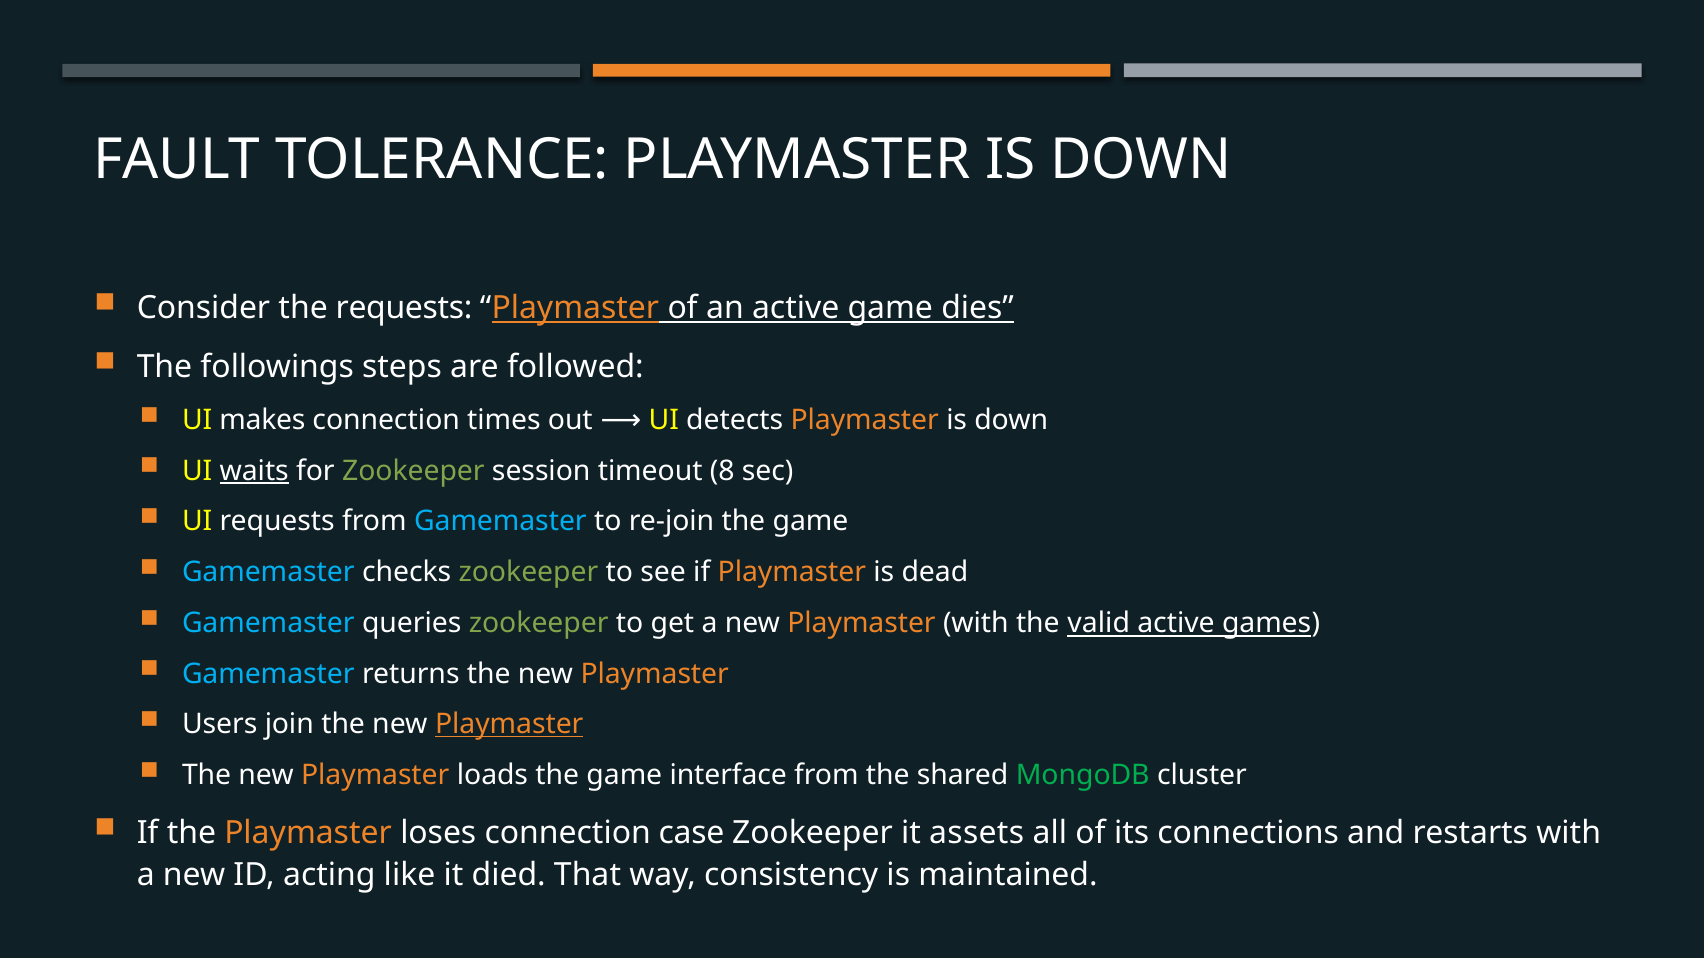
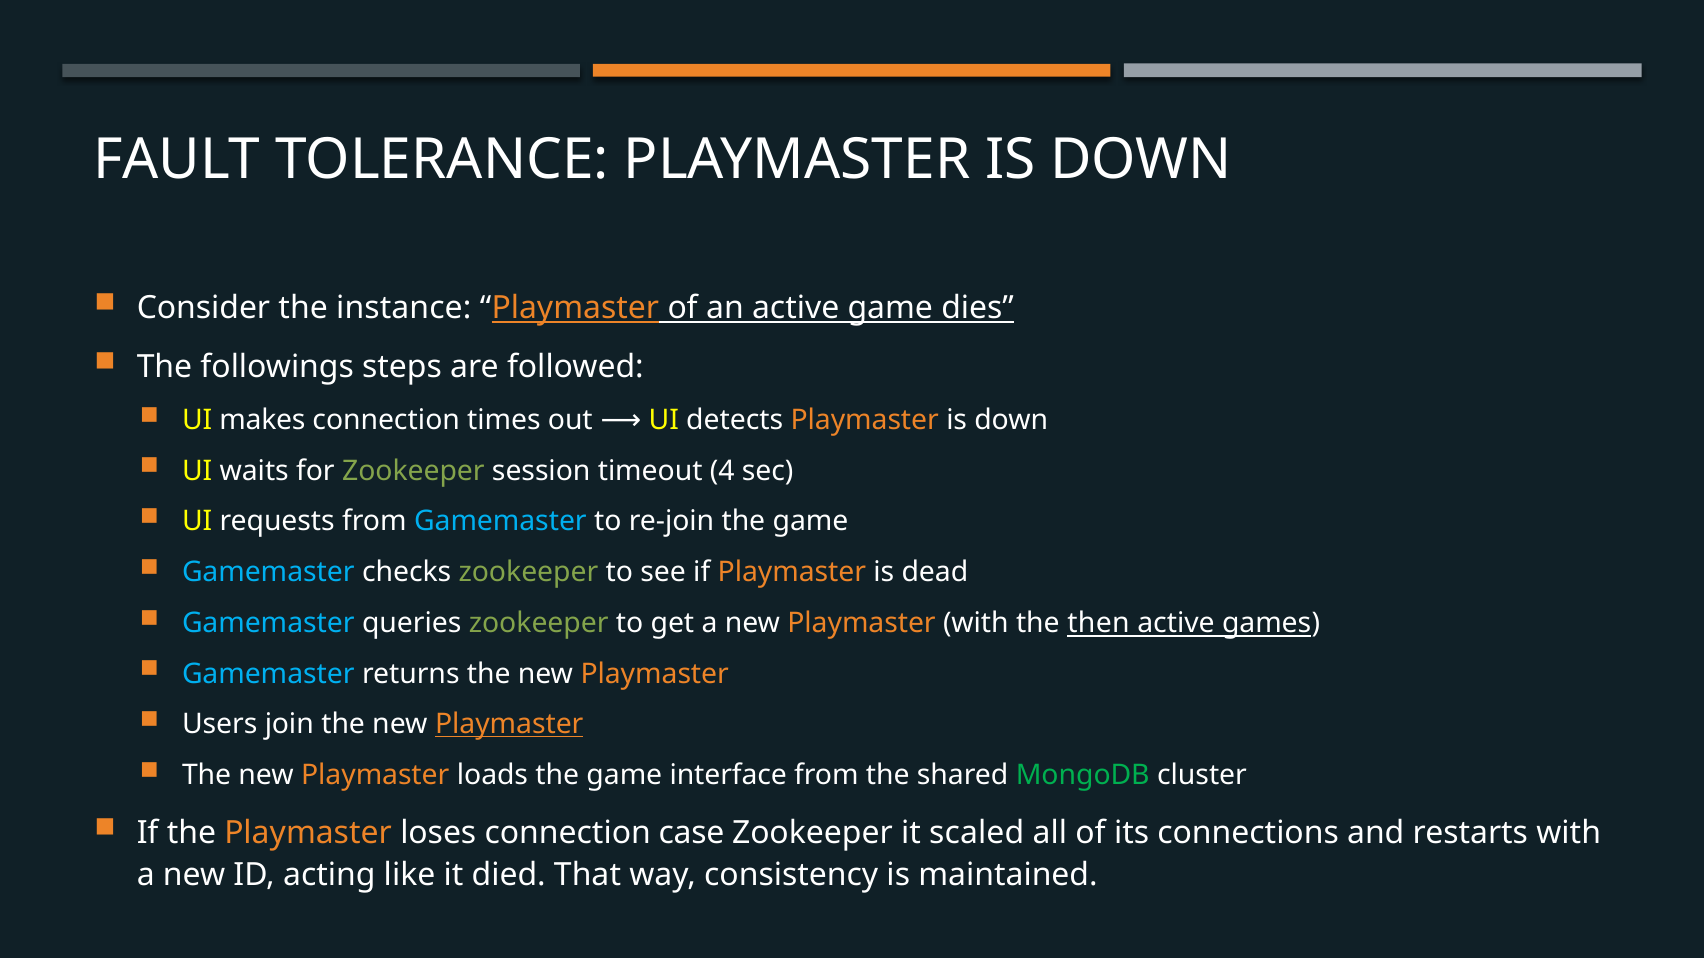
the requests: requests -> instance
waits underline: present -> none
8: 8 -> 4
valid: valid -> then
assets: assets -> scaled
